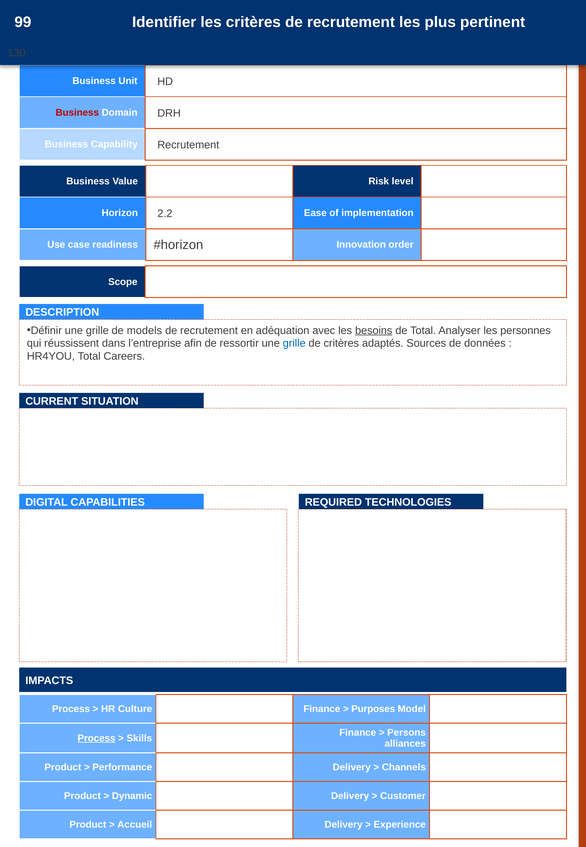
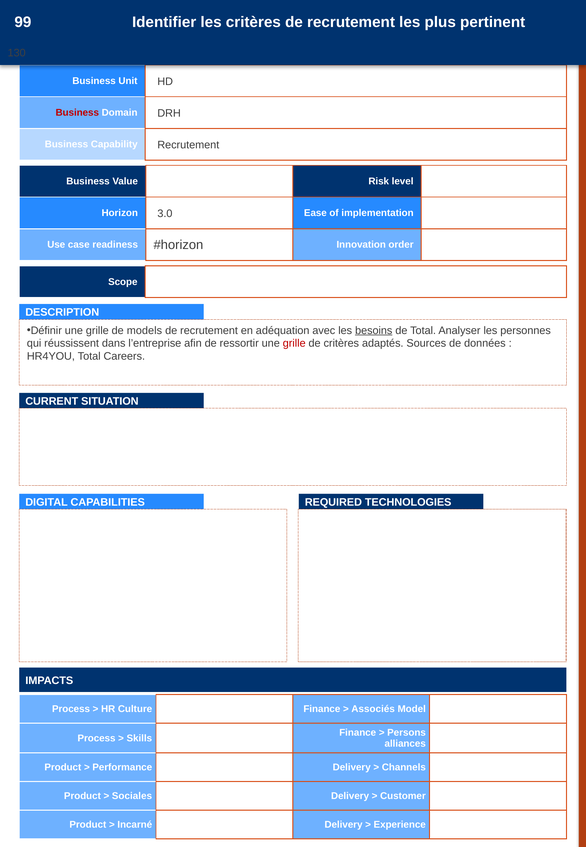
2.2: 2.2 -> 3.0
grille at (294, 343) colour: blue -> red
Purposes: Purposes -> Associés
Process at (97, 738) underline: present -> none
Dynamic: Dynamic -> Sociales
Accueil: Accueil -> Incarné
